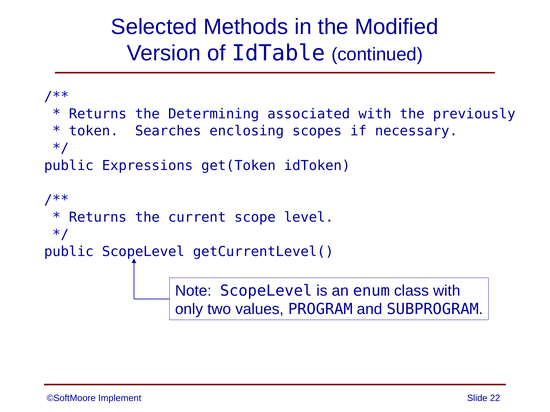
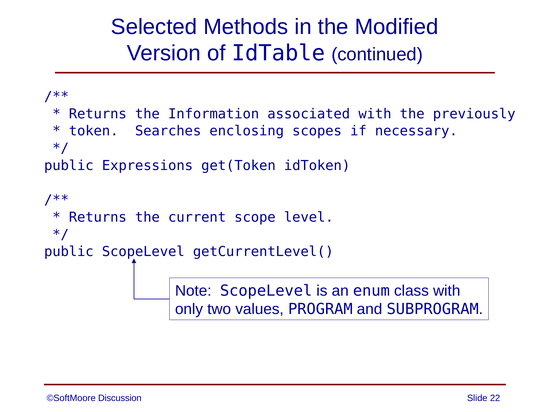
Determining: Determining -> Information
Implement: Implement -> Discussion
